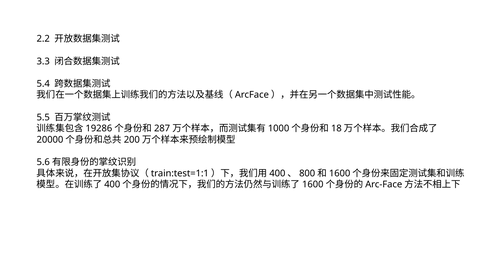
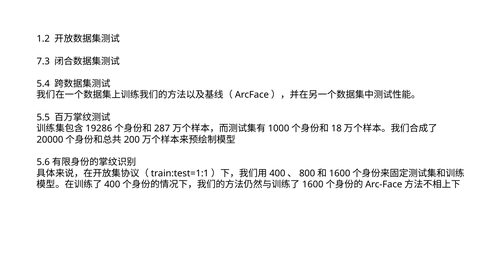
2.2: 2.2 -> 1.2
3.3: 3.3 -> 7.3
